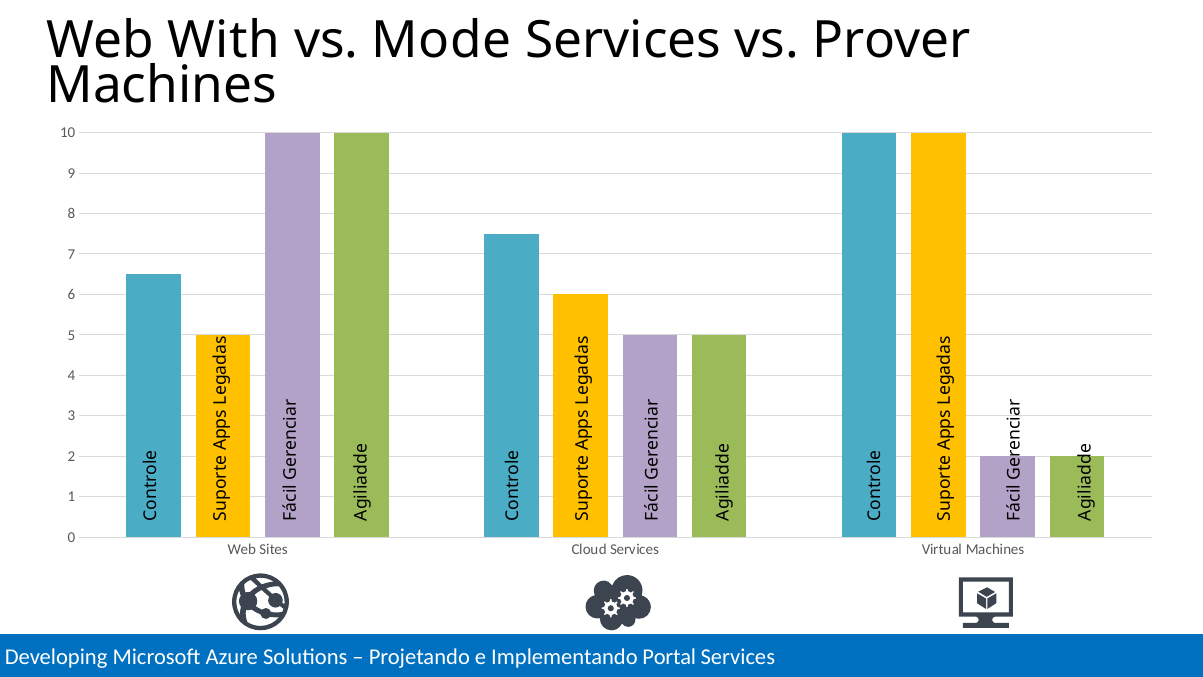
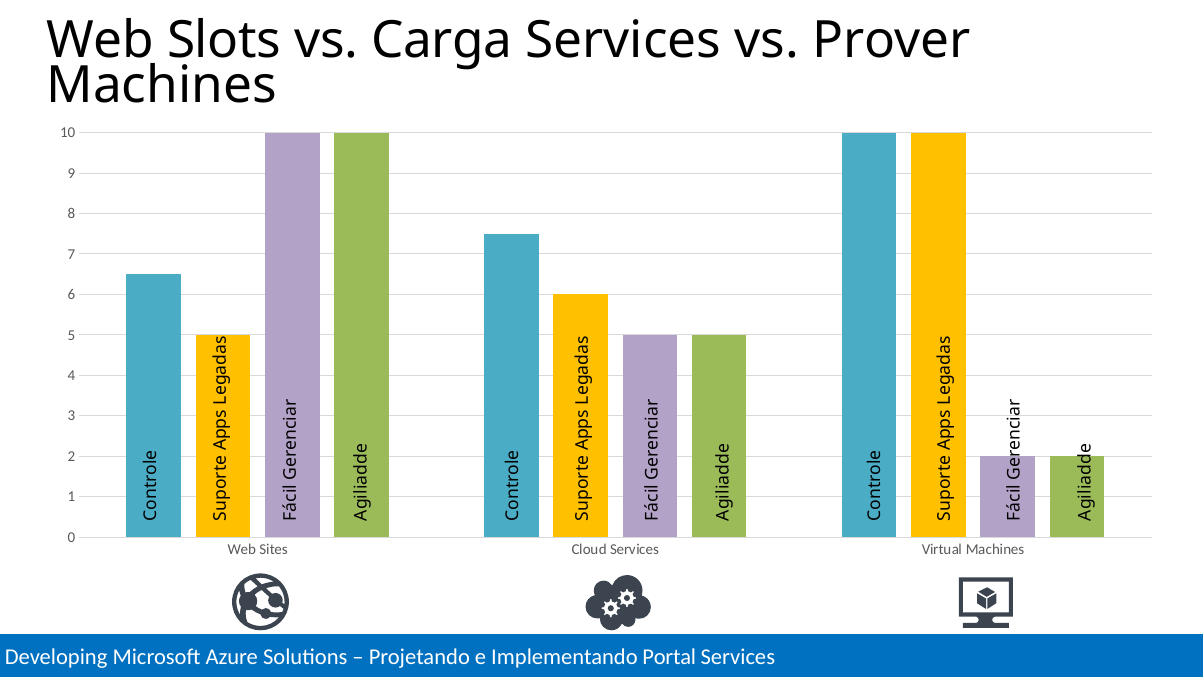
With: With -> Slots
Mode: Mode -> Carga
